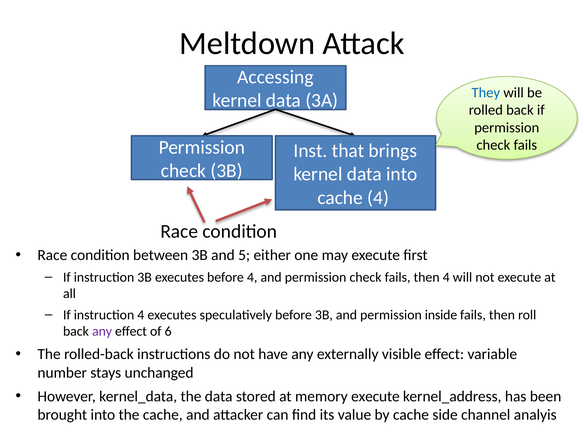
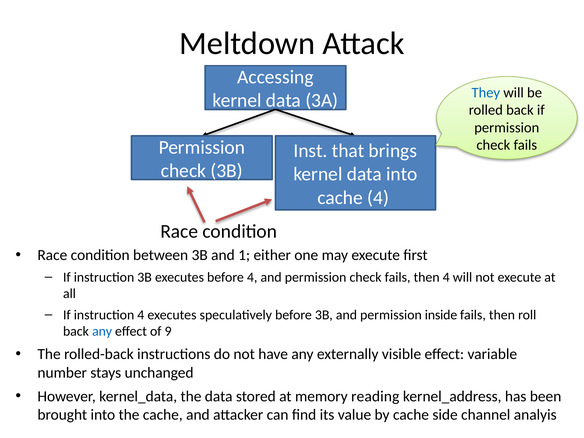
5: 5 -> 1
any at (102, 331) colour: purple -> blue
6: 6 -> 9
memory execute: execute -> reading
